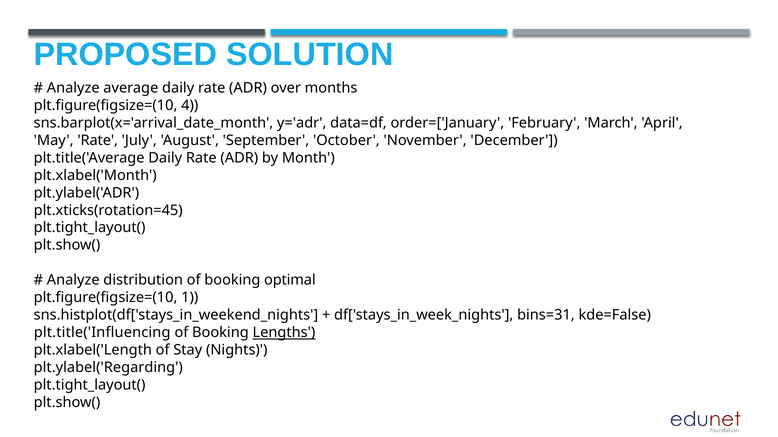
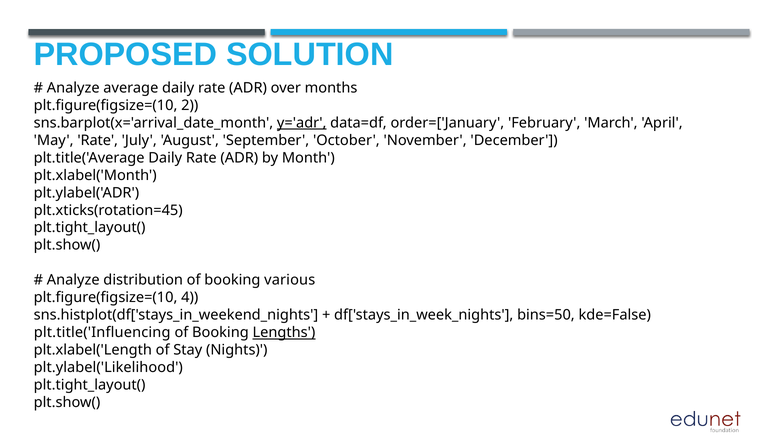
4: 4 -> 2
y='adr underline: none -> present
optimal: optimal -> various
1: 1 -> 4
bins=31: bins=31 -> bins=50
plt.ylabel('Regarding: plt.ylabel('Regarding -> plt.ylabel('Likelihood
